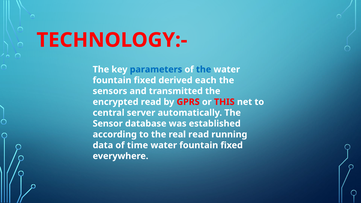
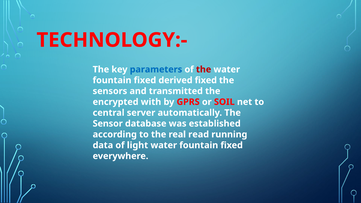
the at (204, 69) colour: blue -> red
derived each: each -> fixed
encrypted read: read -> with
THIS: THIS -> SOIL
time: time -> light
